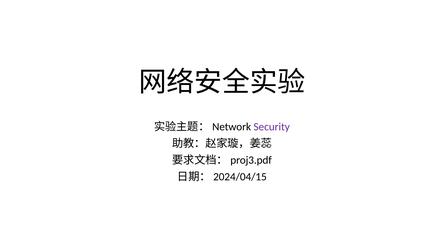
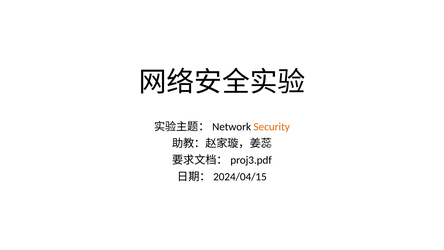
Security colour: purple -> orange
